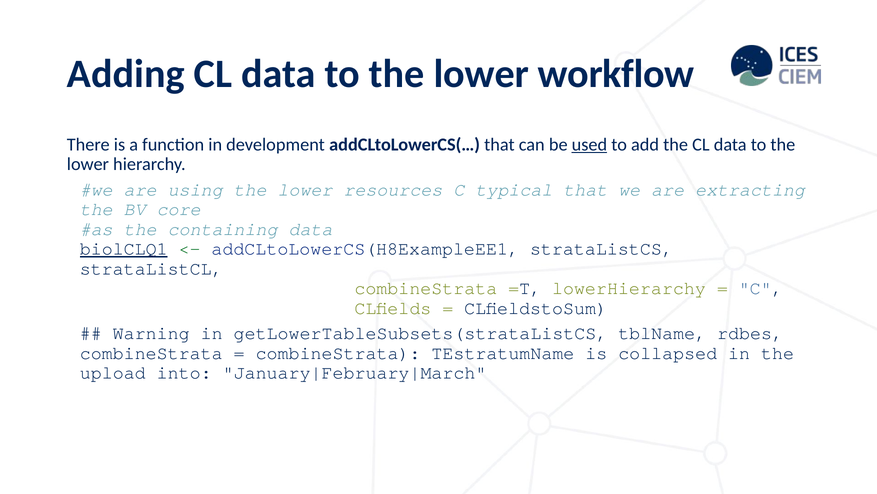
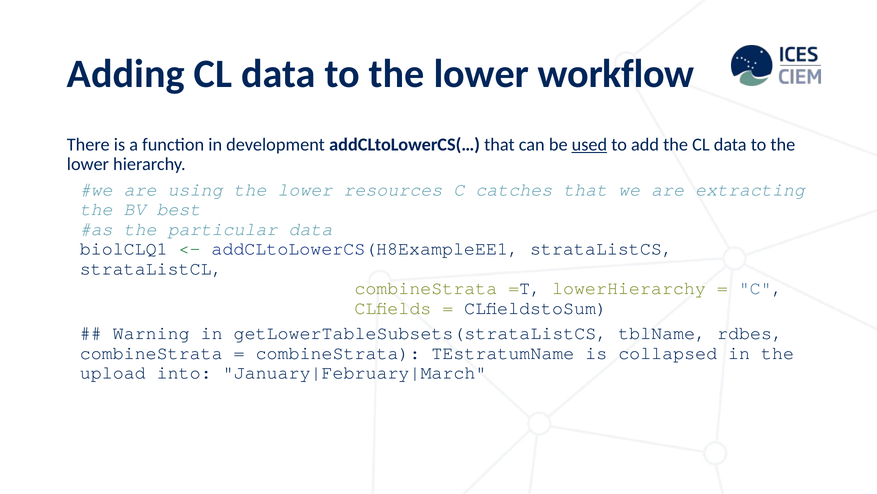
typical: typical -> catches
core: core -> best
containing: containing -> particular
biolCLQ1 underline: present -> none
